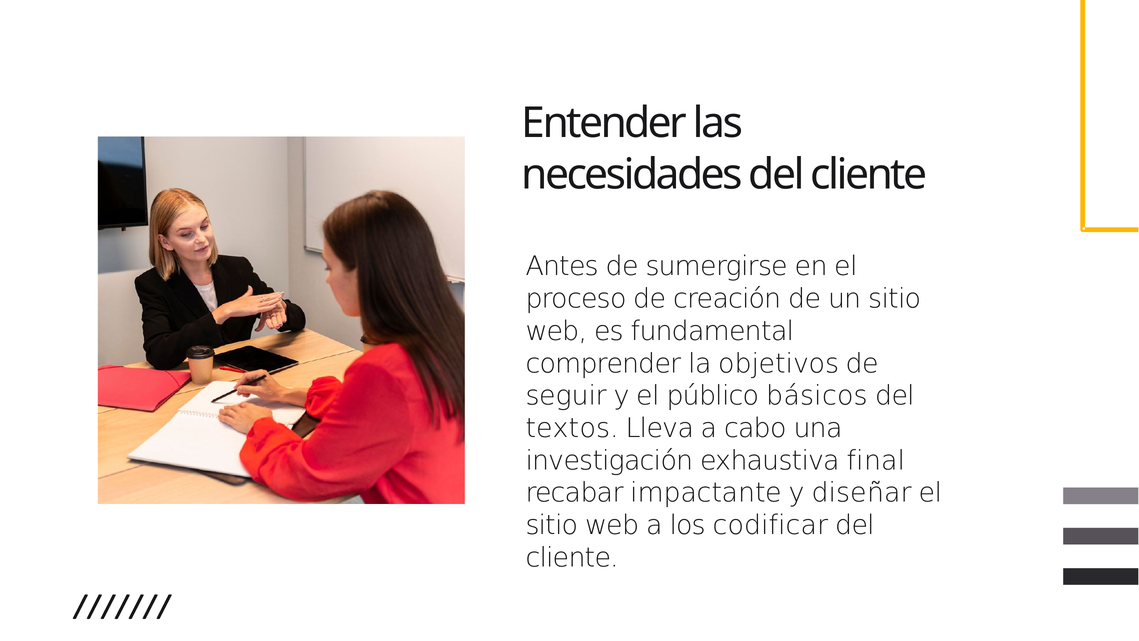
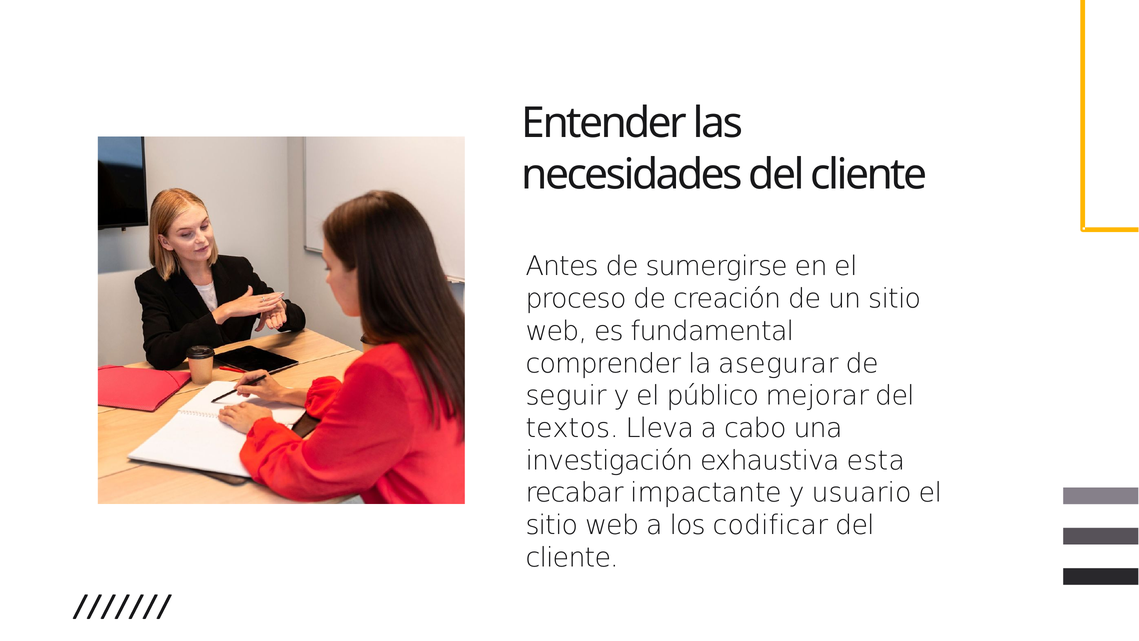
objetivos: objetivos -> asegurar
básicos: básicos -> mejorar
final: final -> esta
diseñar: diseñar -> usuario
